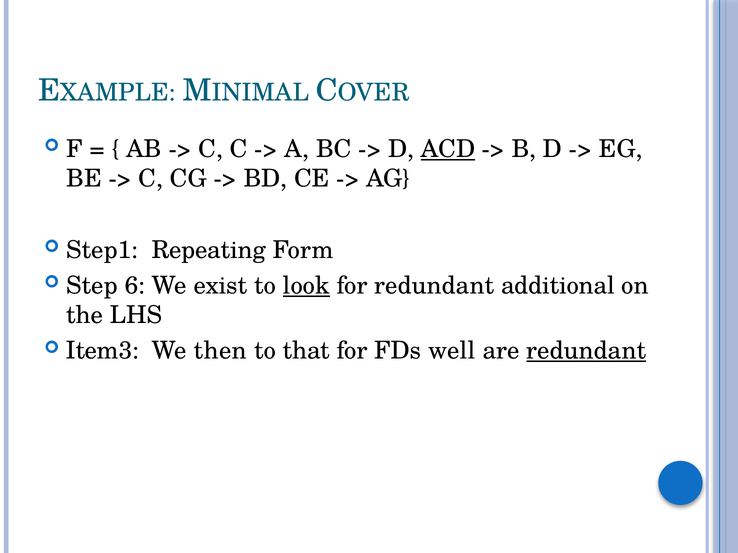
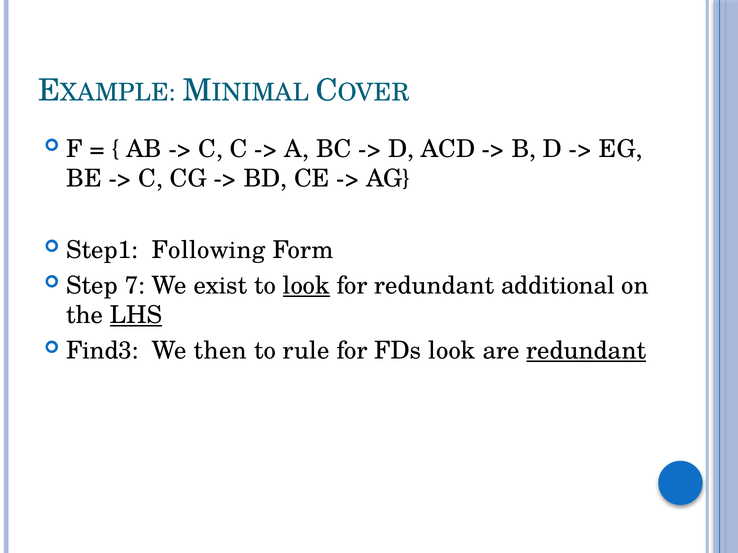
ACD underline: present -> none
Repeating: Repeating -> Following
6: 6 -> 7
LHS underline: none -> present
Item3: Item3 -> Find3
that: that -> rule
FDs well: well -> look
